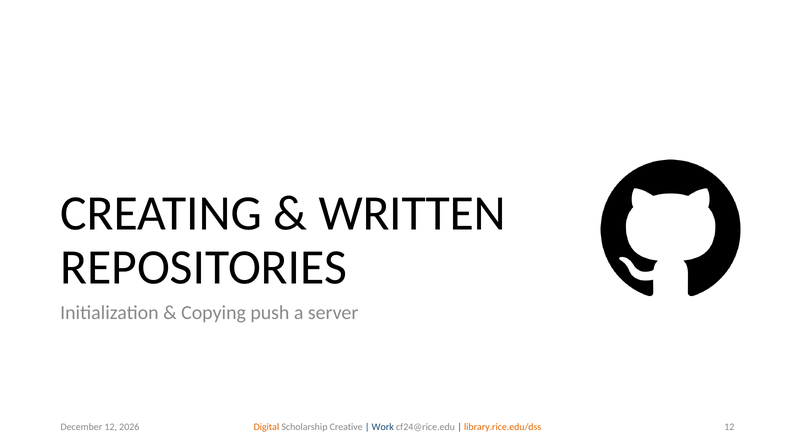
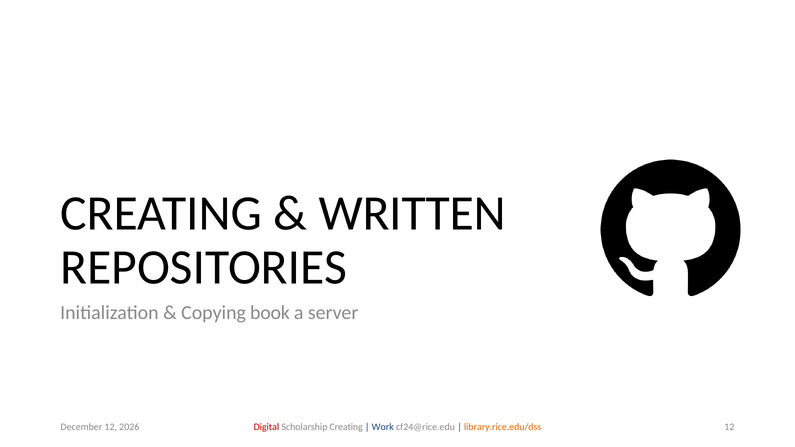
push: push -> book
Digital colour: orange -> red
Scholarship Creative: Creative -> Creating
